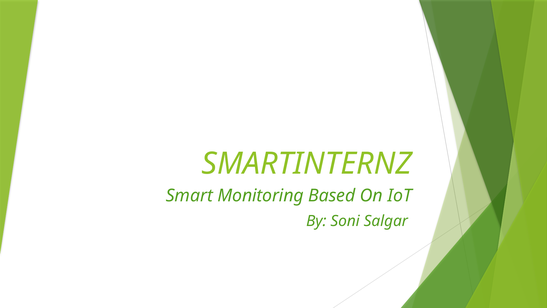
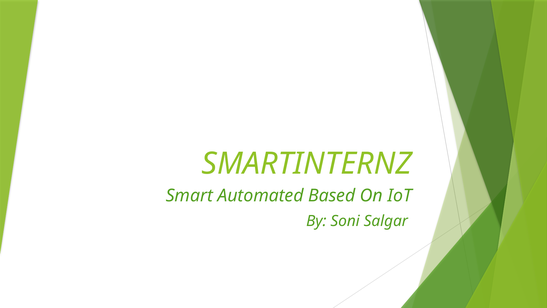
Monitoring: Monitoring -> Automated
